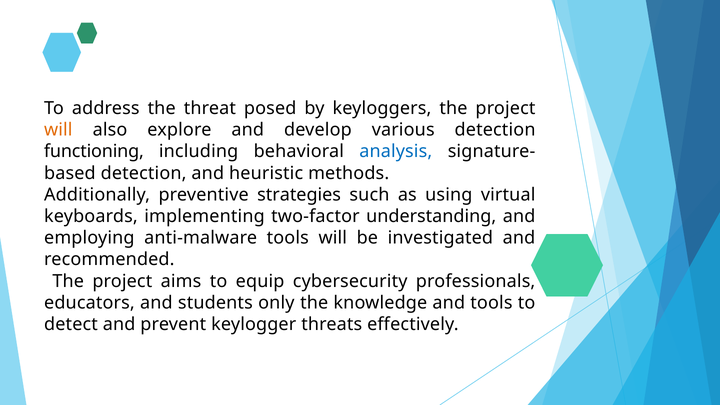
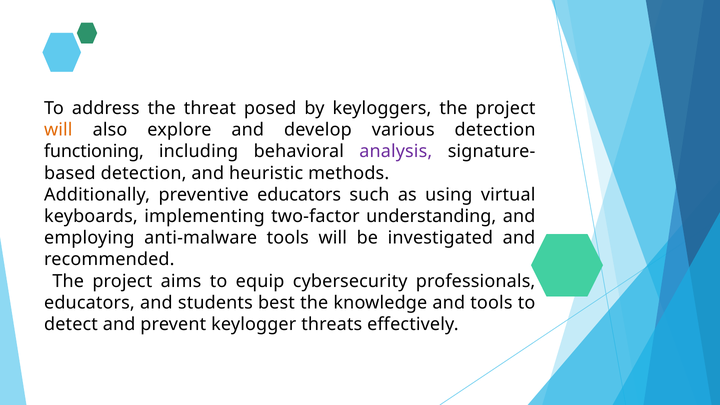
analysis colour: blue -> purple
preventive strategies: strategies -> educators
only: only -> best
